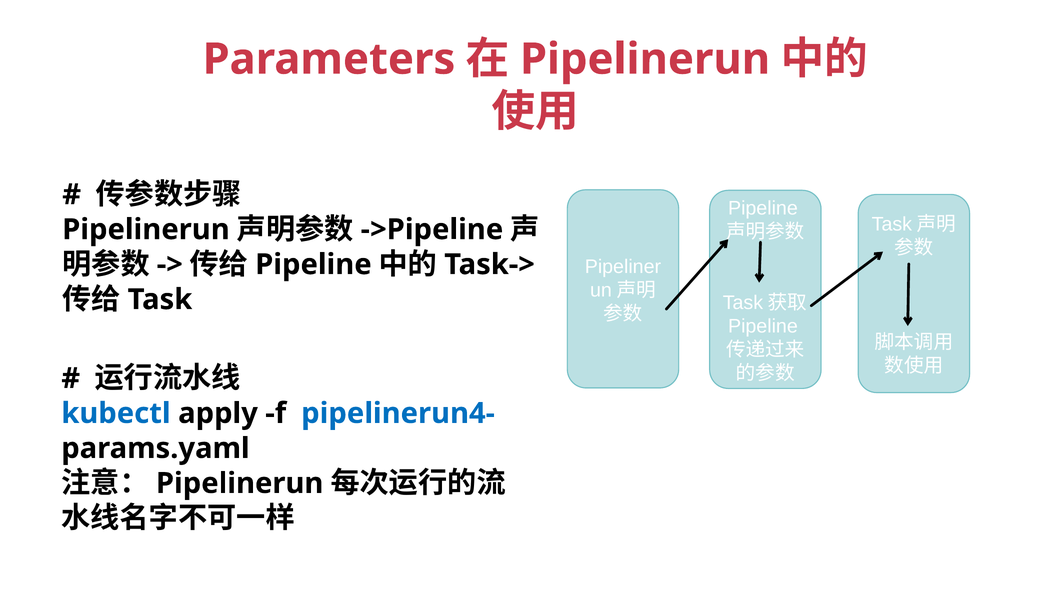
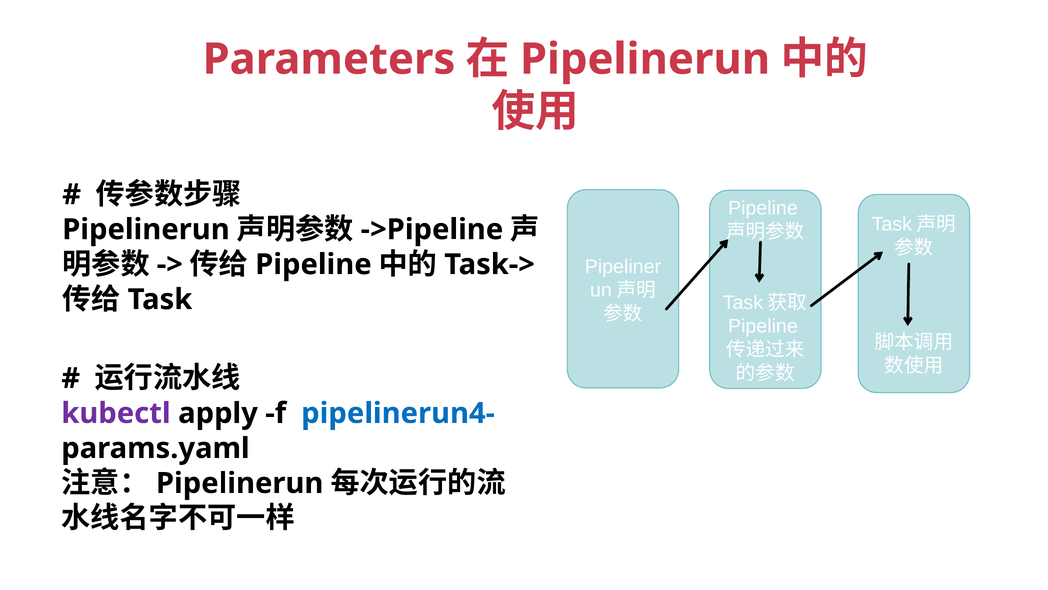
kubectl colour: blue -> purple
